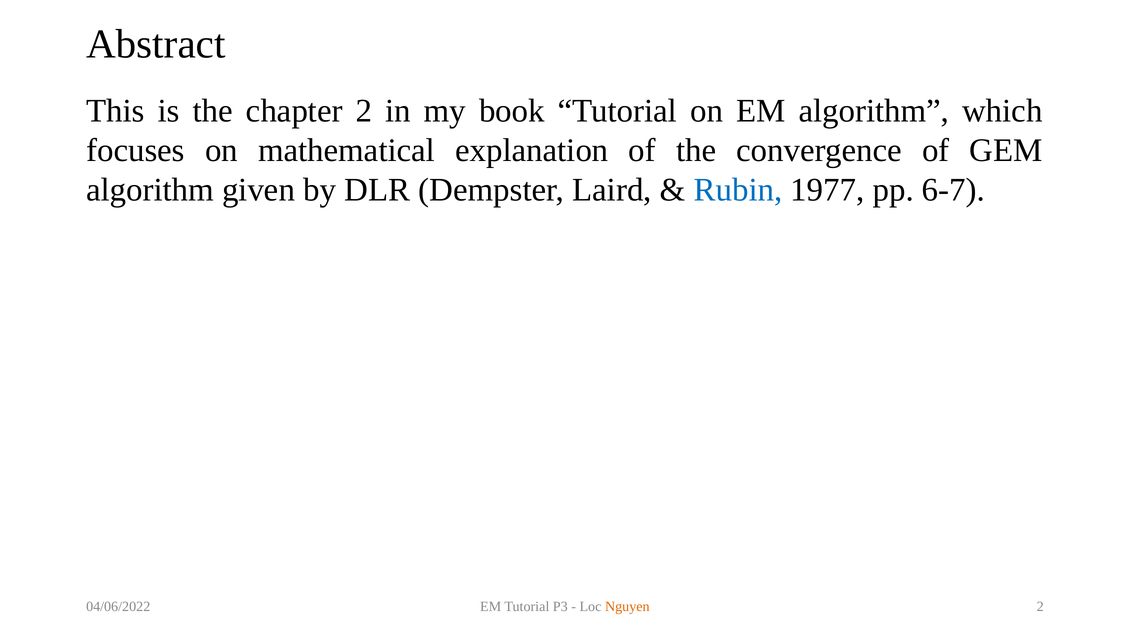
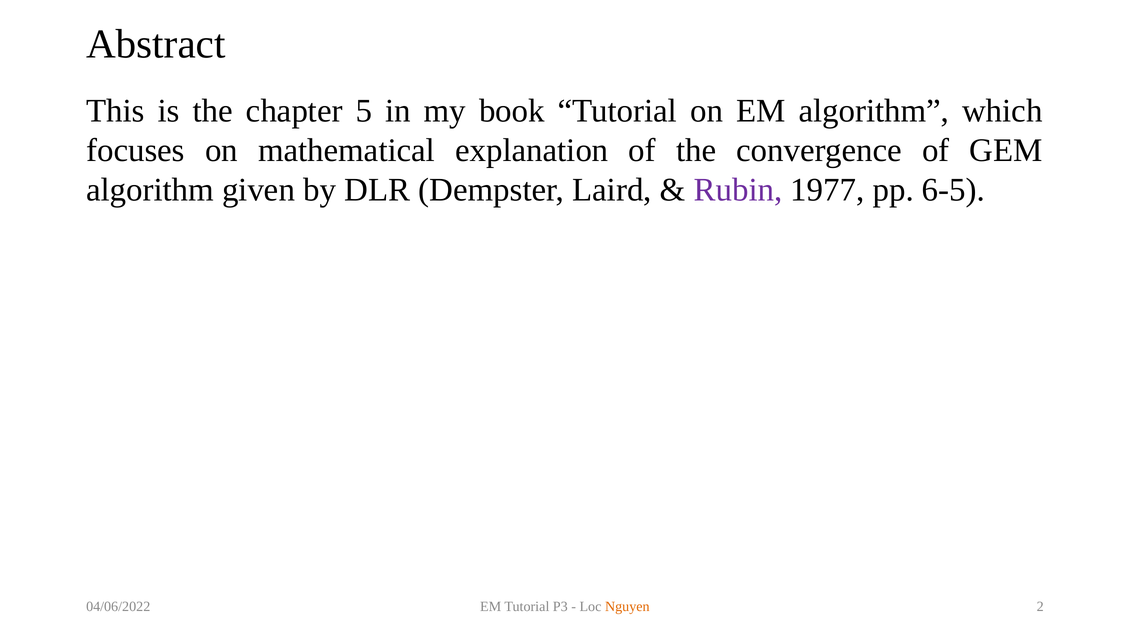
chapter 2: 2 -> 5
Rubin colour: blue -> purple
6-7: 6-7 -> 6-5
